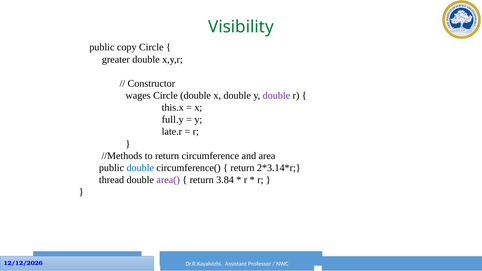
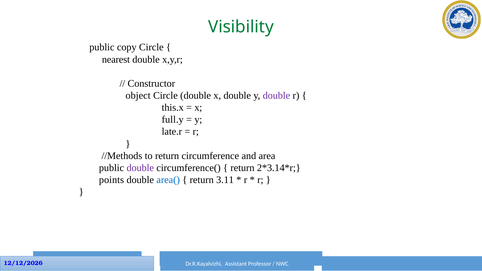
greater: greater -> nearest
wages: wages -> object
double at (140, 168) colour: blue -> purple
thread: thread -> points
area( colour: purple -> blue
3.84: 3.84 -> 3.11
